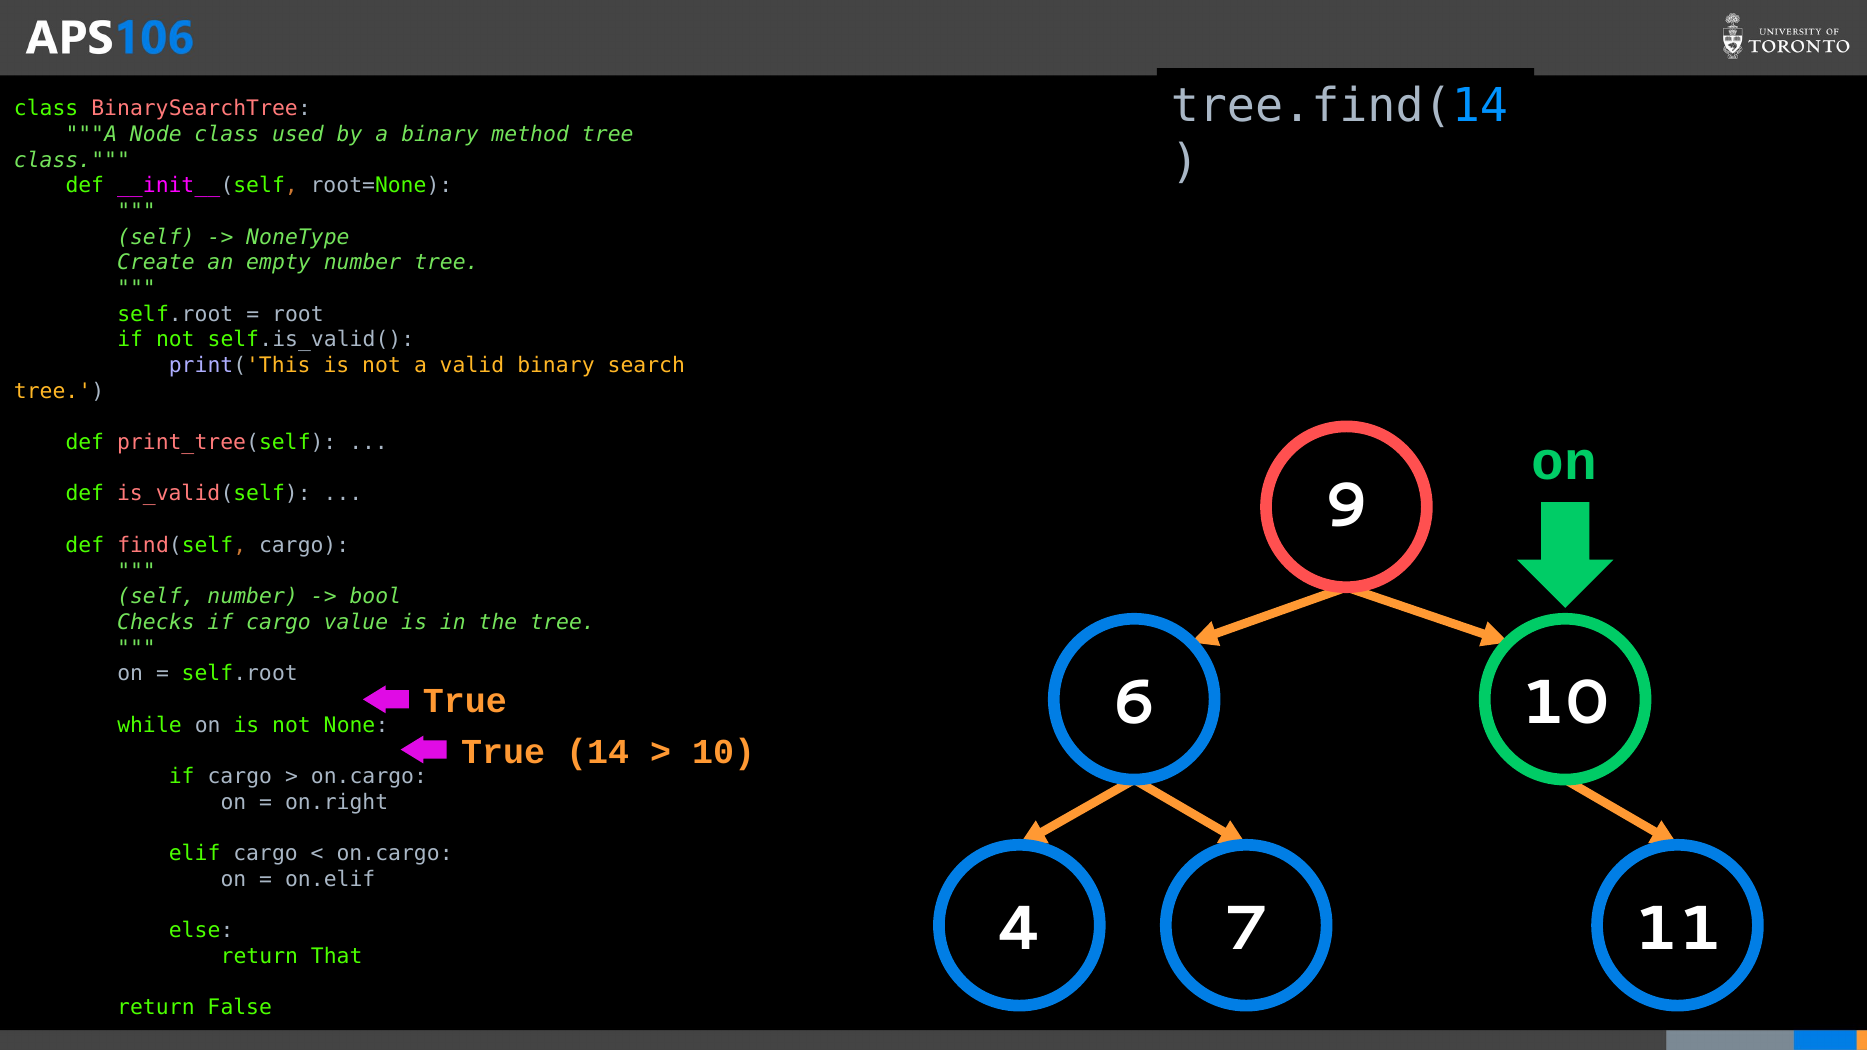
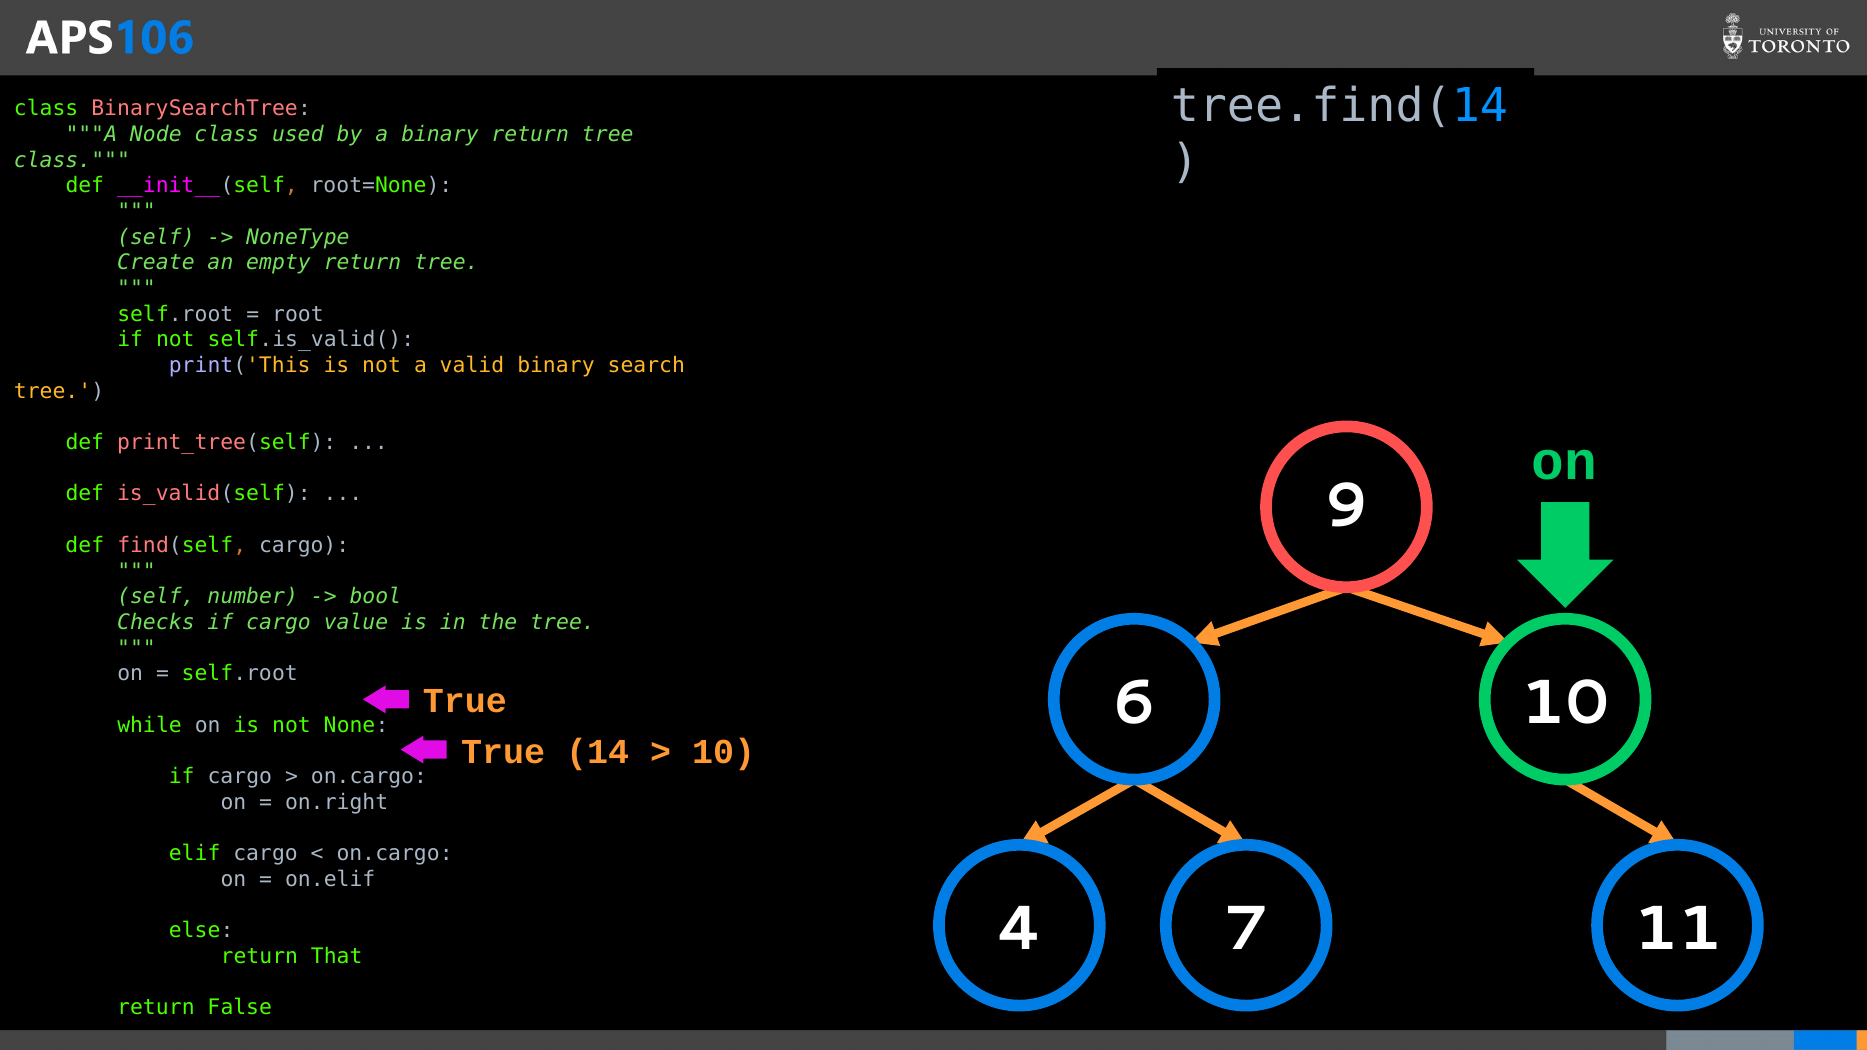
binary method: method -> return
empty number: number -> return
